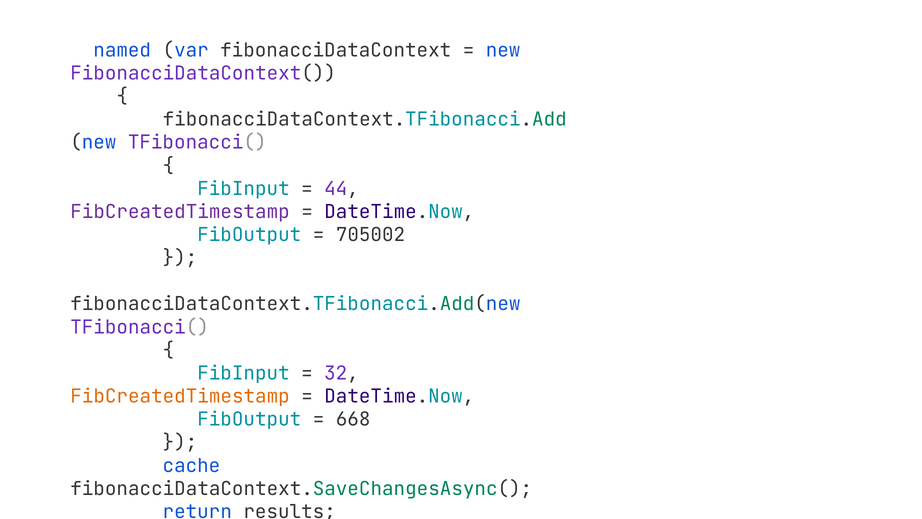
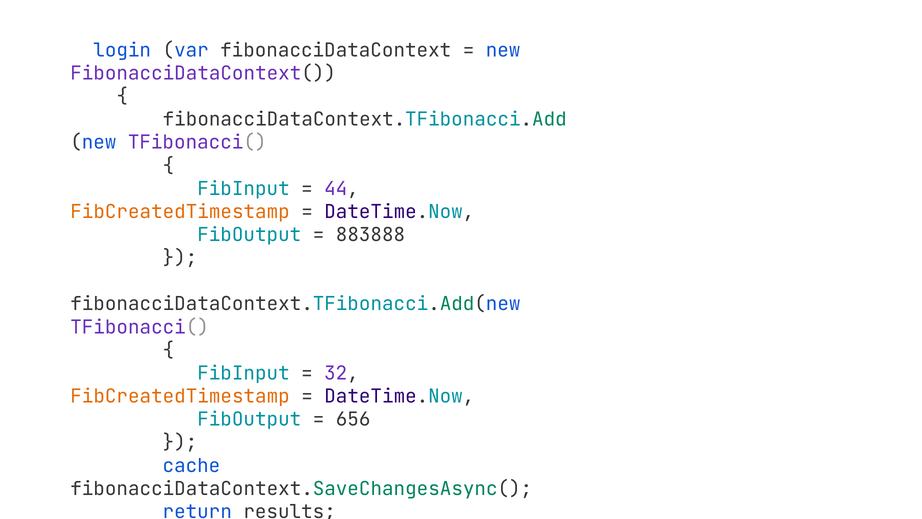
named: named -> login
FibCreatedTimestamp at (180, 212) colour: purple -> orange
705002: 705002 -> 883888
668: 668 -> 656
